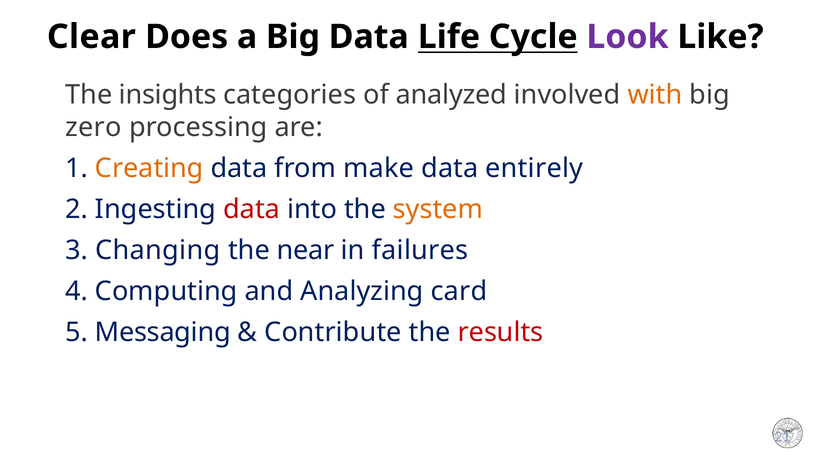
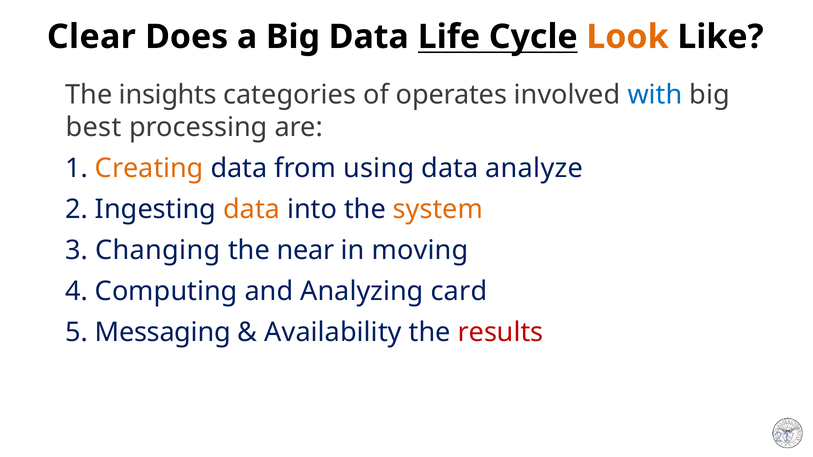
Look colour: purple -> orange
analyzed: analyzed -> operates
with colour: orange -> blue
zero: zero -> best
make: make -> using
entirely: entirely -> analyze
data at (252, 209) colour: red -> orange
failures: failures -> moving
Contribute: Contribute -> Availability
